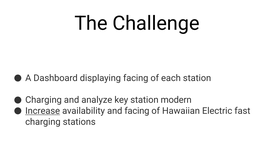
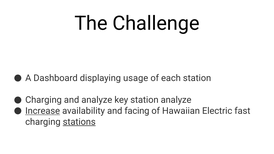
displaying facing: facing -> usage
station modern: modern -> analyze
stations underline: none -> present
